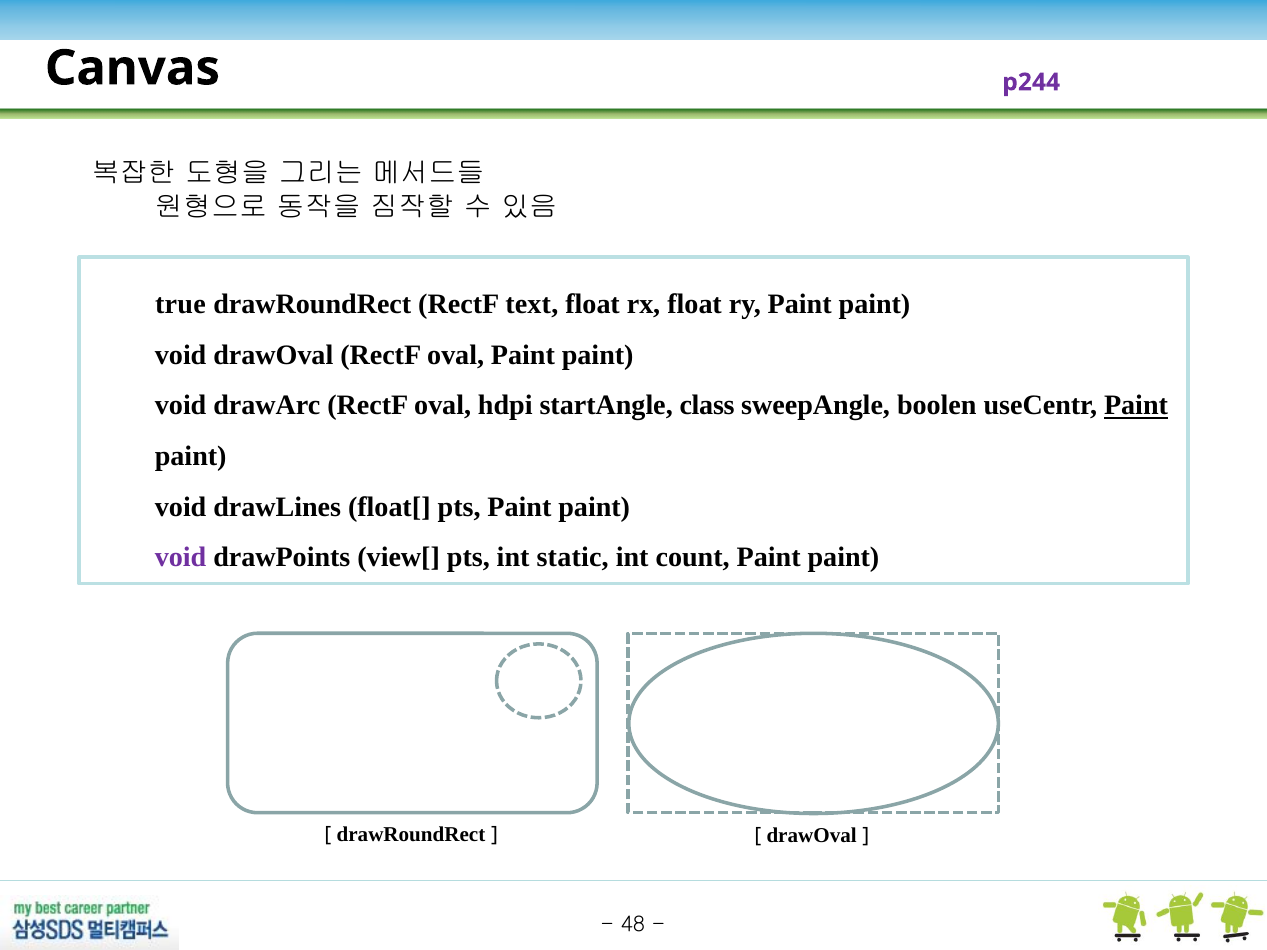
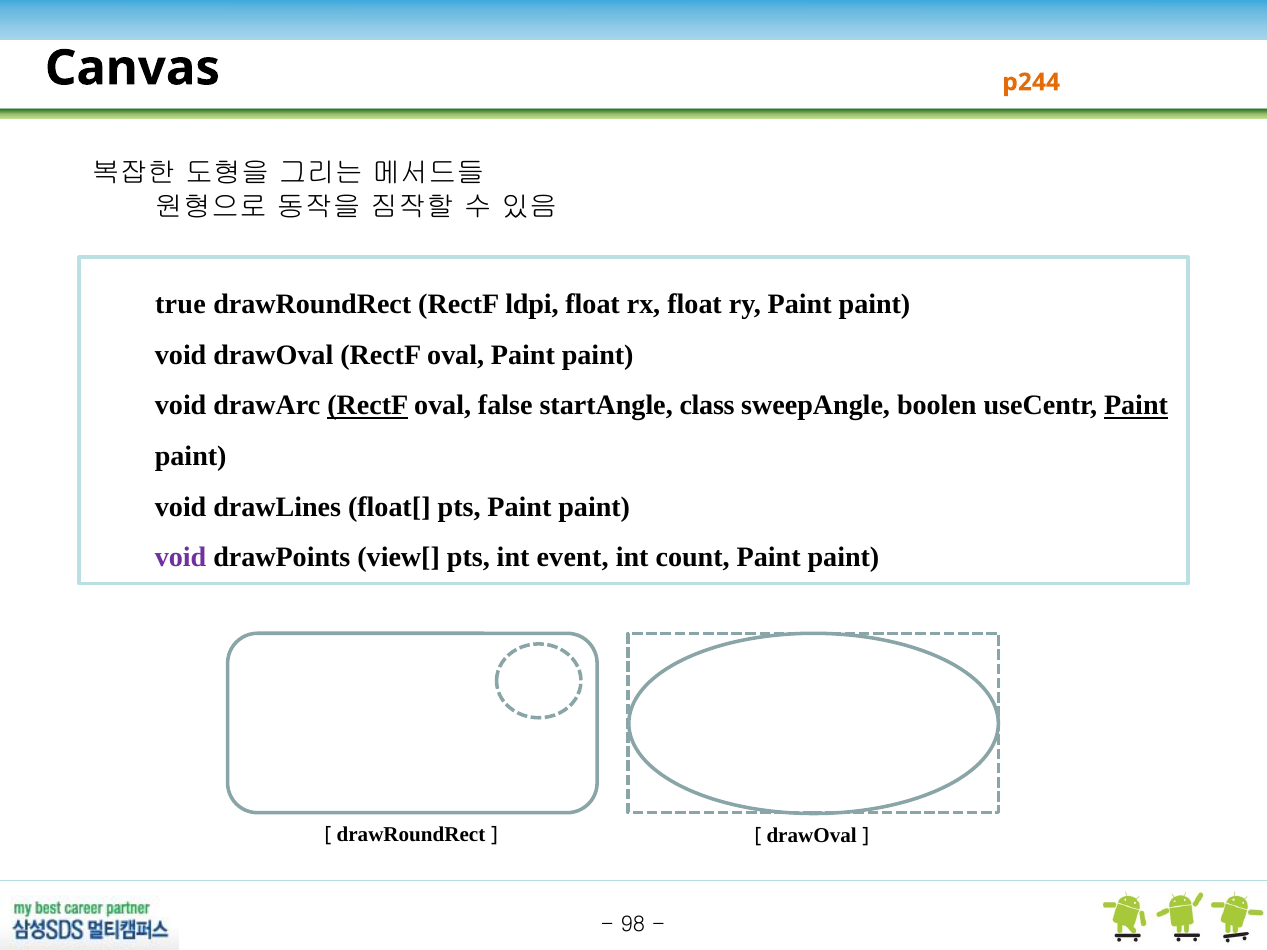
p244 colour: purple -> orange
text: text -> ldpi
RectF at (368, 406) underline: none -> present
hdpi: hdpi -> false
static: static -> event
48: 48 -> 98
